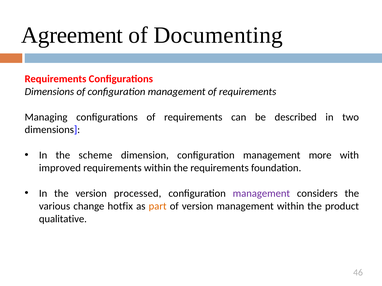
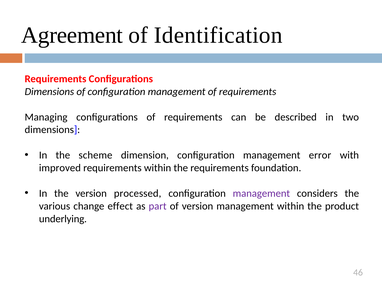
Documenting: Documenting -> Identification
more: more -> error
hotfix: hotfix -> effect
part colour: orange -> purple
qualitative: qualitative -> underlying
